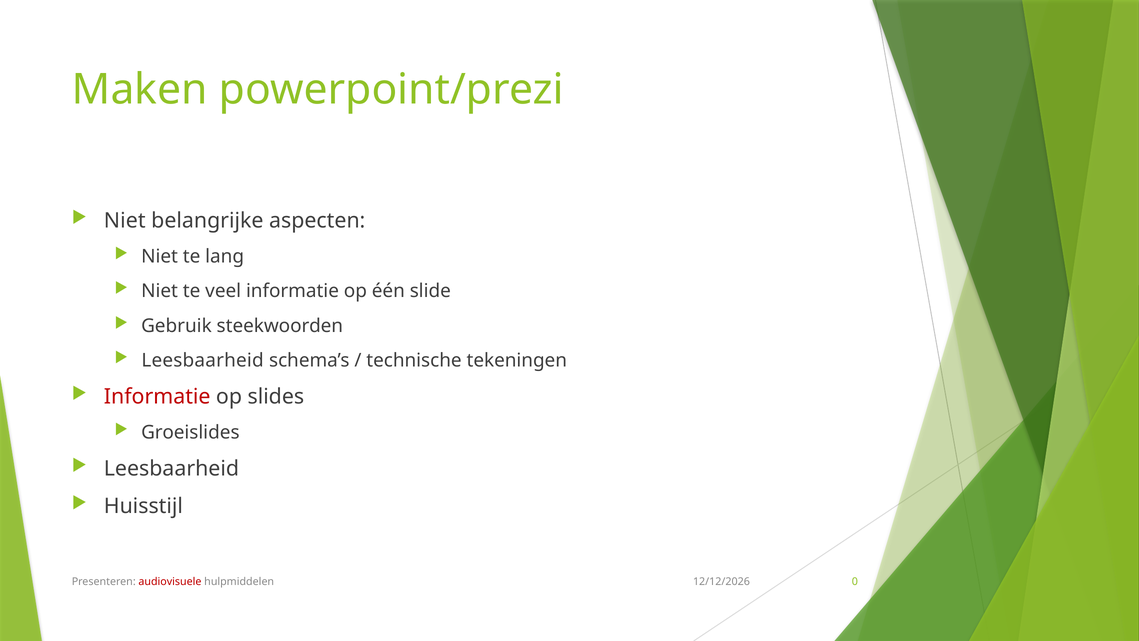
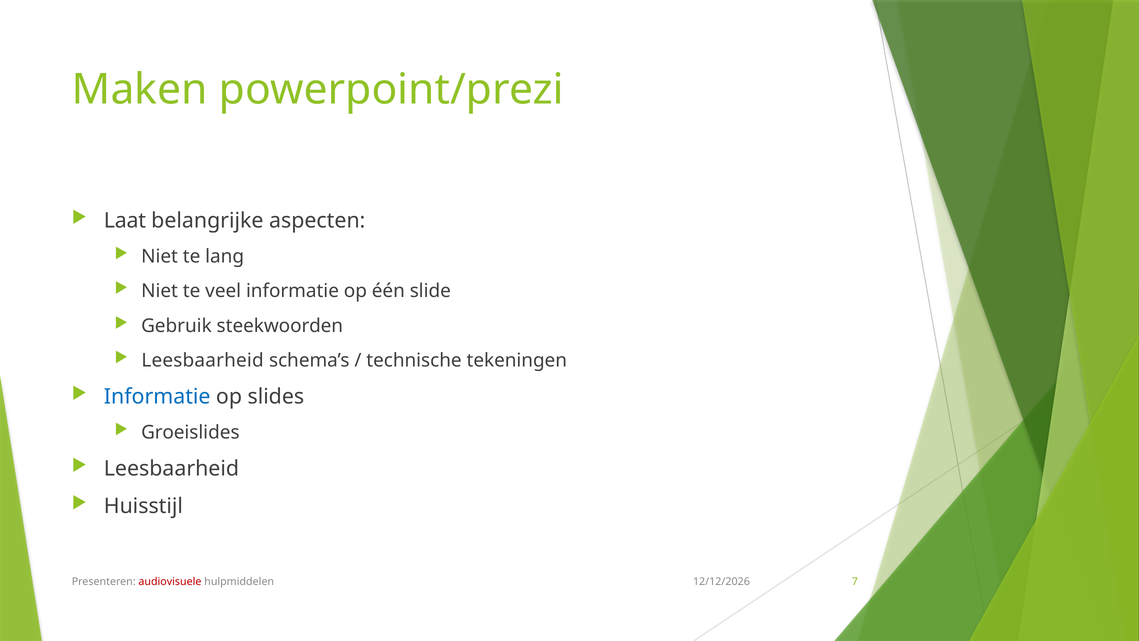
Niet at (125, 220): Niet -> Laat
Informatie at (157, 396) colour: red -> blue
0: 0 -> 7
